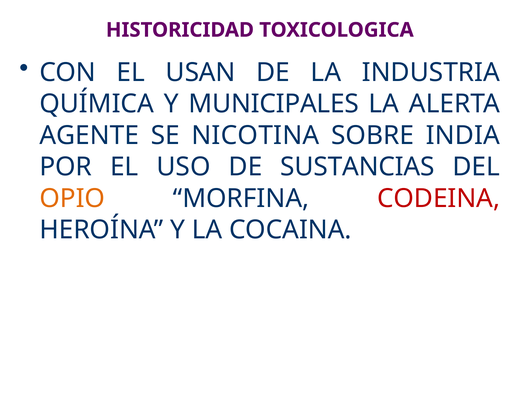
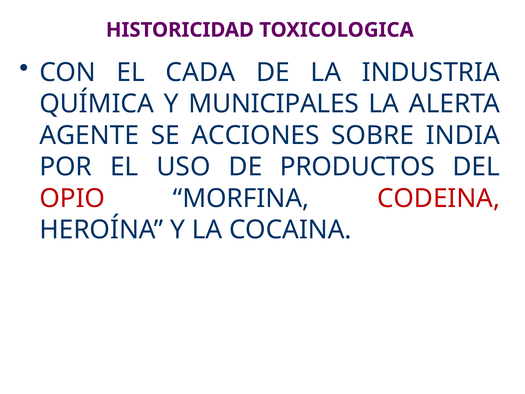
USAN: USAN -> CADA
NICOTINA: NICOTINA -> ACCIONES
SUSTANCIAS: SUSTANCIAS -> PRODUCTOS
OPIO colour: orange -> red
